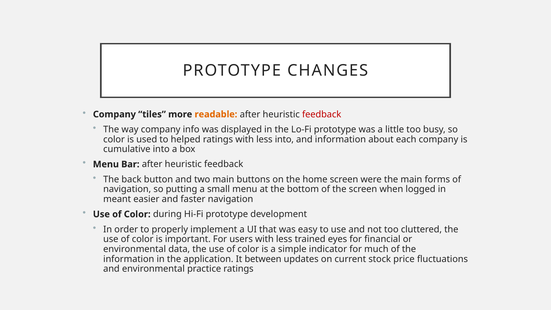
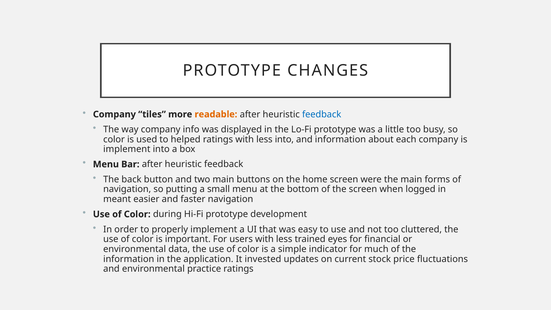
feedback at (322, 114) colour: red -> blue
cumulative at (127, 149): cumulative -> implement
between: between -> invested
